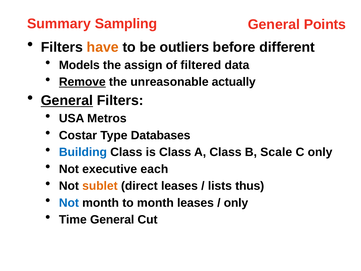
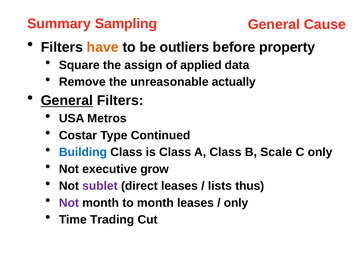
Points: Points -> Cause
different: different -> property
Models: Models -> Square
filtered: filtered -> applied
Remove underline: present -> none
Databases: Databases -> Continued
each: each -> grow
sublet colour: orange -> purple
Not at (69, 203) colour: blue -> purple
Time General: General -> Trading
